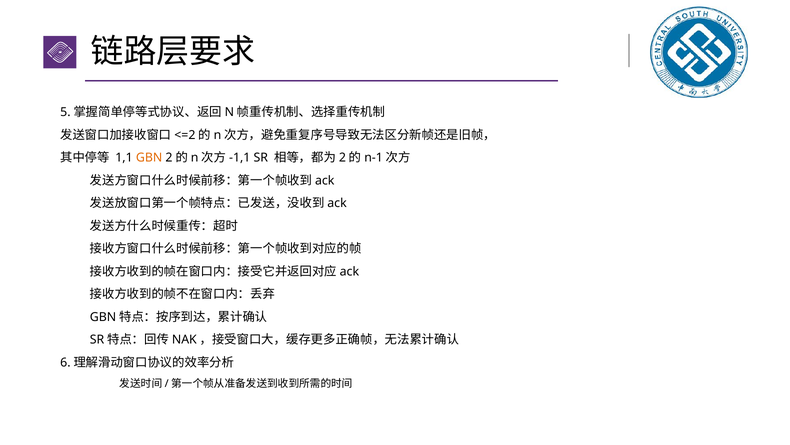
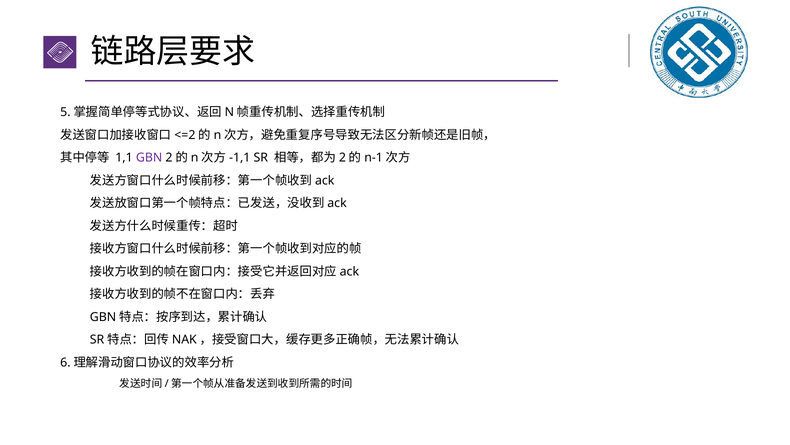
GBN colour: orange -> purple
